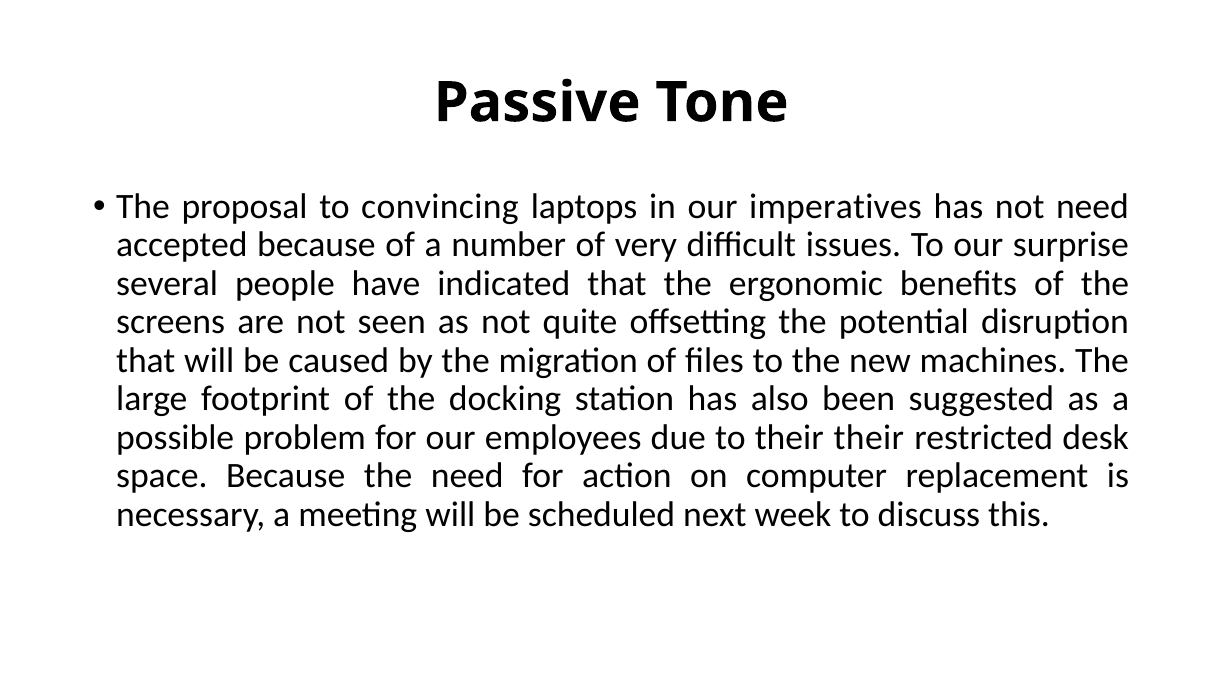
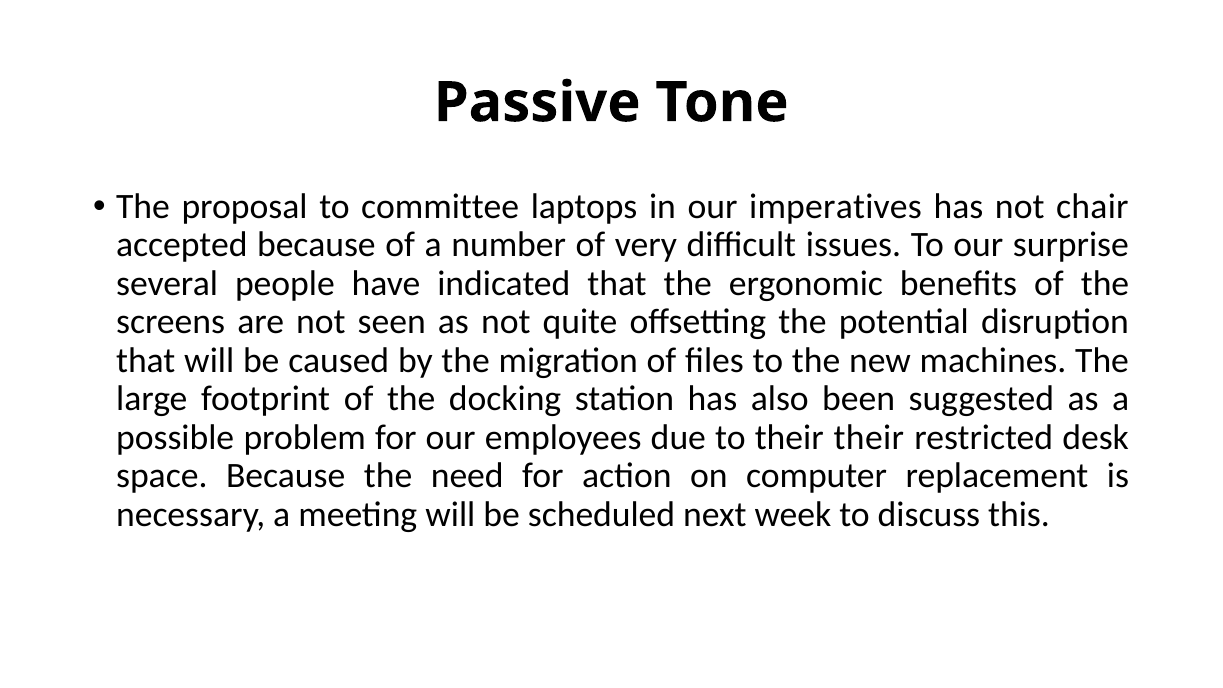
convincing: convincing -> committee
not need: need -> chair
